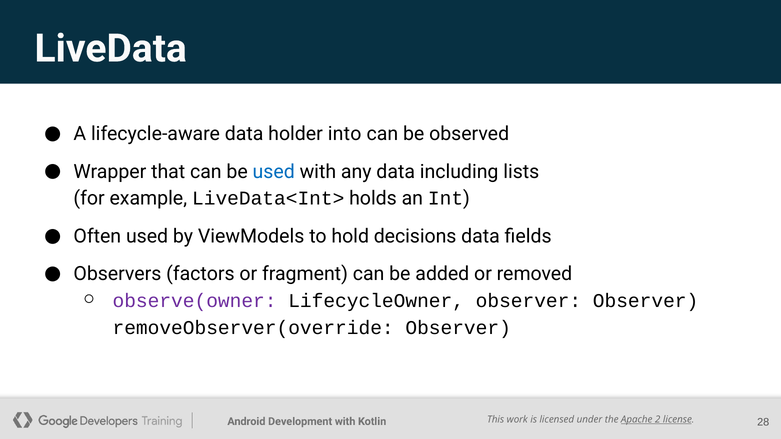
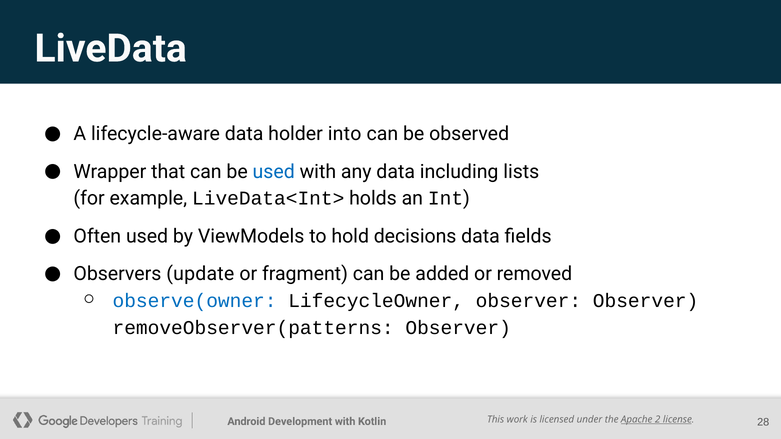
factors: factors -> update
observe(owner colour: purple -> blue
removeObserver(override: removeObserver(override -> removeObserver(patterns
